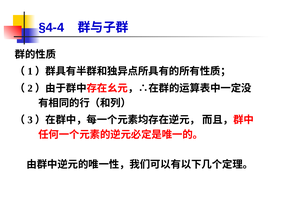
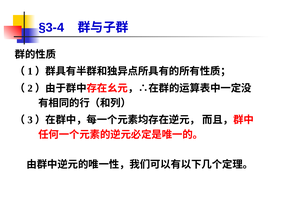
§4-4: §4-4 -> §3-4
